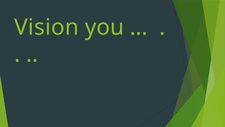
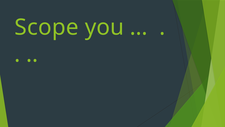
Vision: Vision -> Scope
